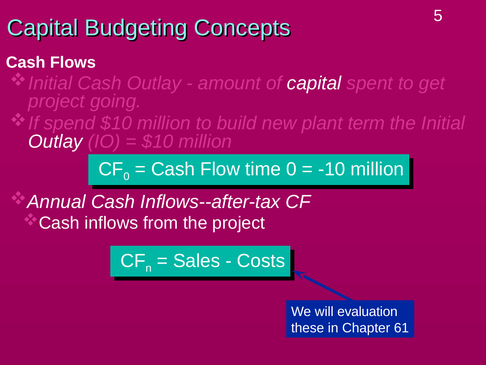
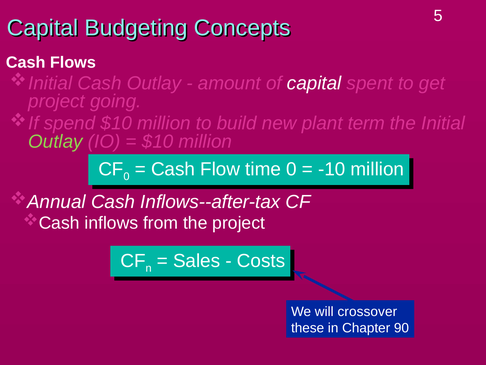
Outlay at (56, 141) colour: white -> light green
evaluation: evaluation -> crossover
61: 61 -> 90
